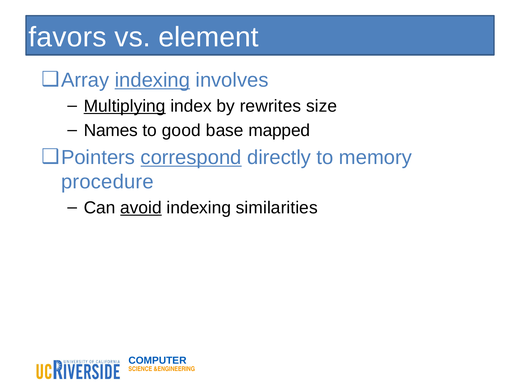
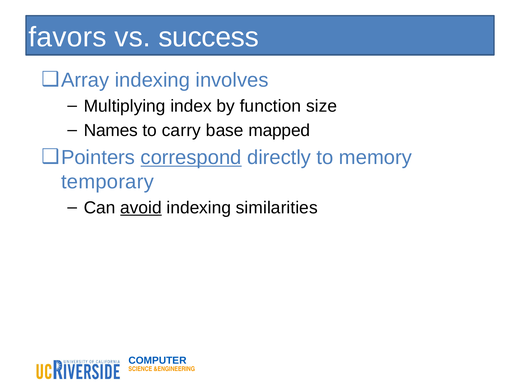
element: element -> success
indexing at (152, 80) underline: present -> none
Multiplying underline: present -> none
rewrites: rewrites -> function
good: good -> carry
procedure: procedure -> temporary
